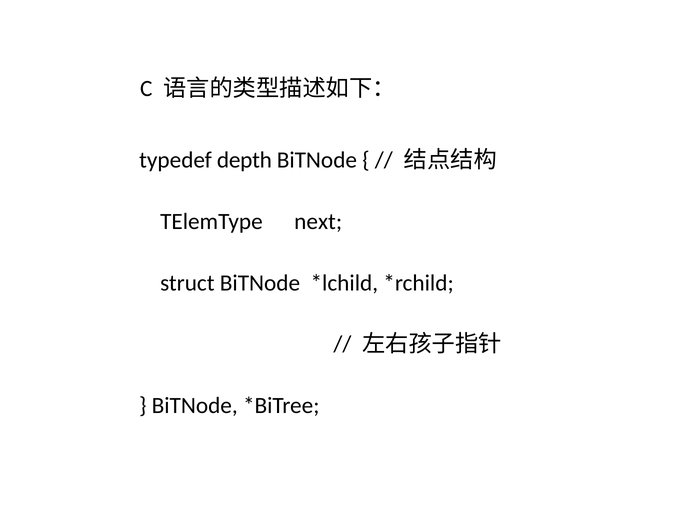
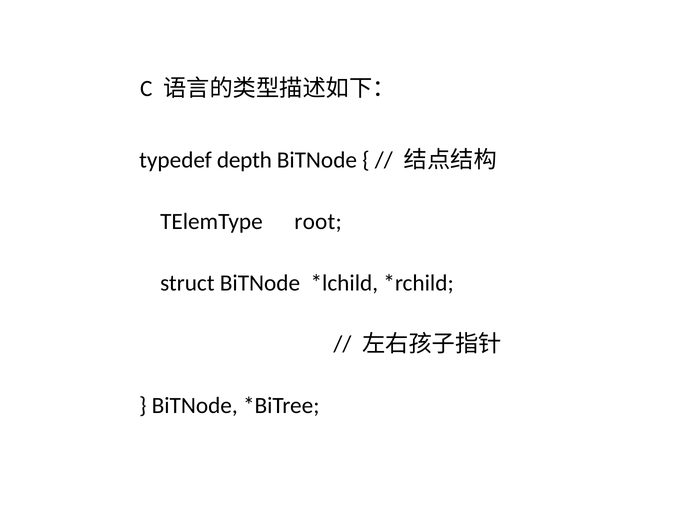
next: next -> root
